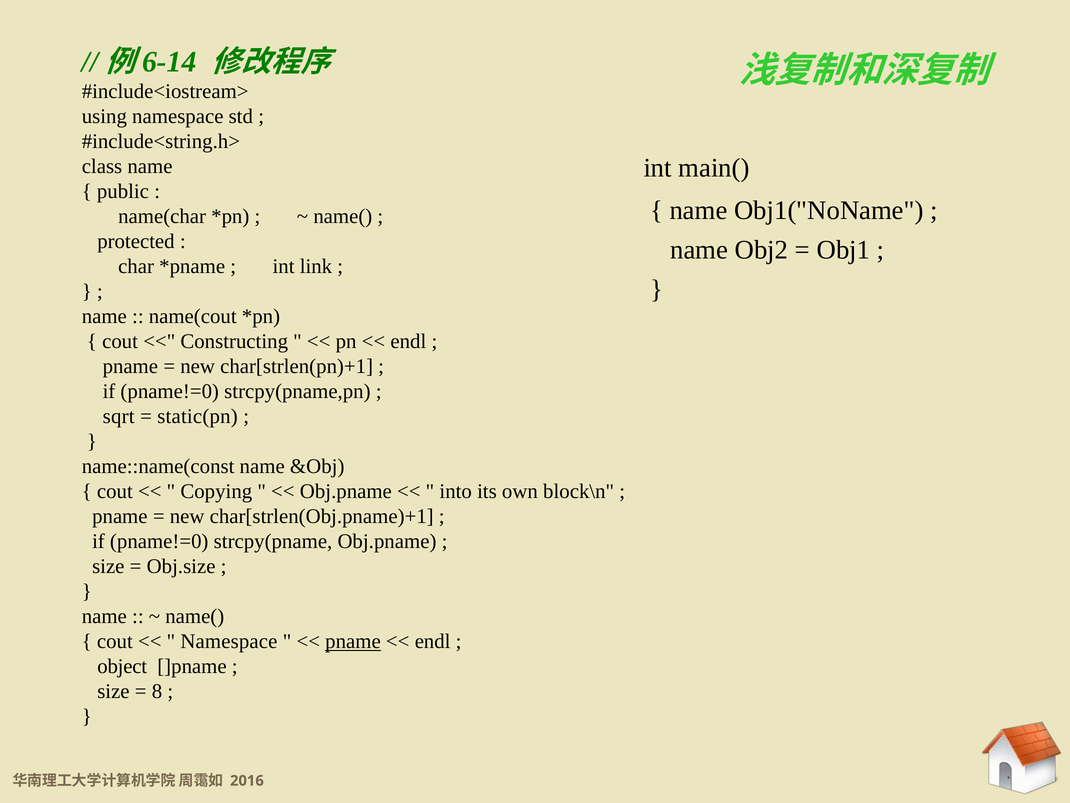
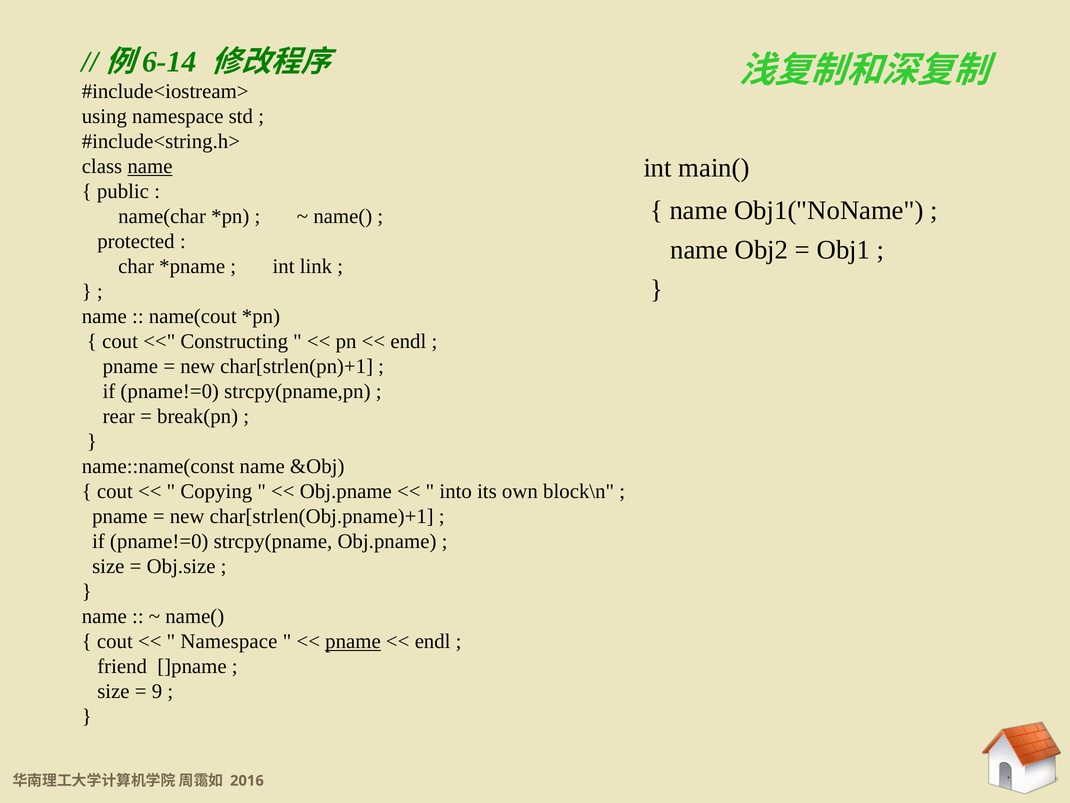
name at (150, 166) underline: none -> present
sqrt: sqrt -> rear
static(pn: static(pn -> break(pn
object: object -> friend
8: 8 -> 9
